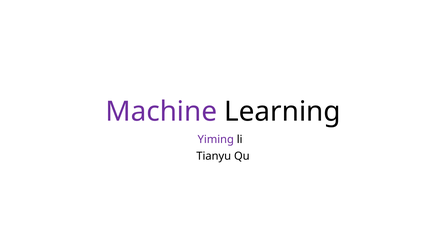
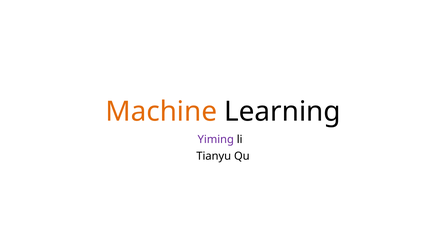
Machine colour: purple -> orange
